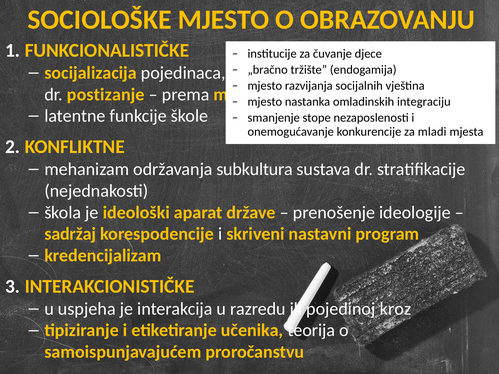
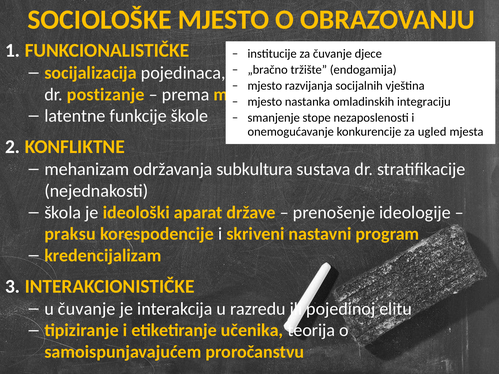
mladi: mladi -> ugled
sadržaj: sadržaj -> praksu
u uspjeha: uspjeha -> čuvanje
kroz: kroz -> elitu
